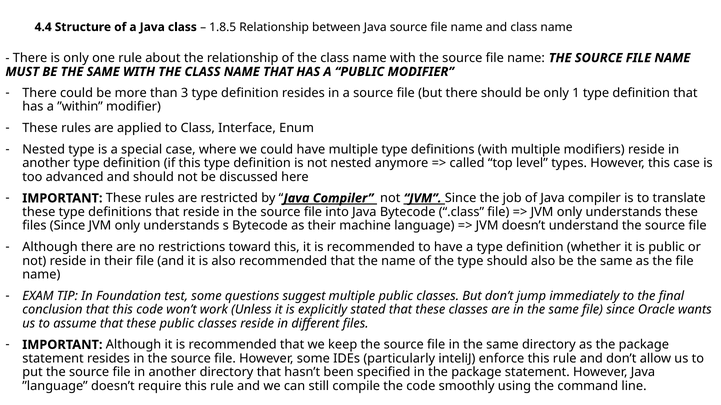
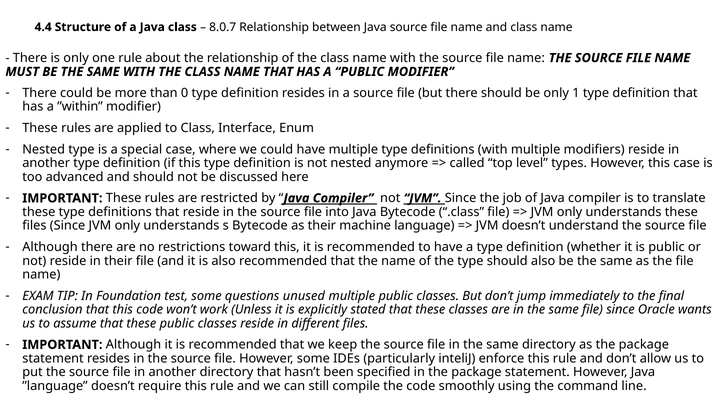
1.8.5: 1.8.5 -> 8.0.7
3: 3 -> 0
suggest: suggest -> unused
